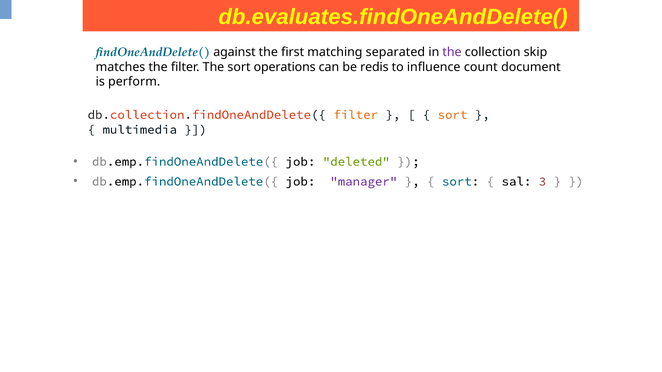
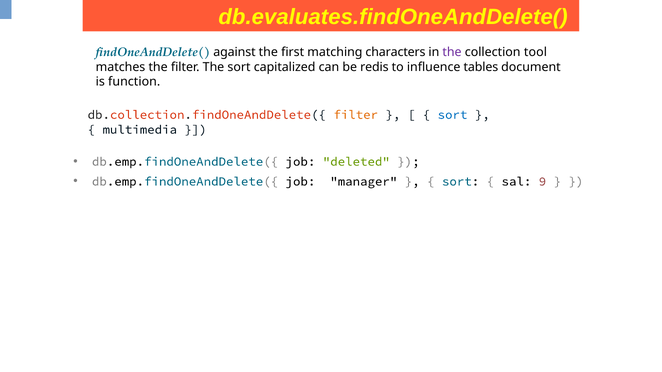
separated: separated -> characters
skip: skip -> tool
operations: operations -> capitalized
count: count -> tables
perform: perform -> function
sort at (453, 115) colour: orange -> blue
manager colour: purple -> black
3: 3 -> 9
